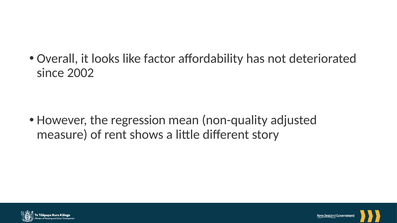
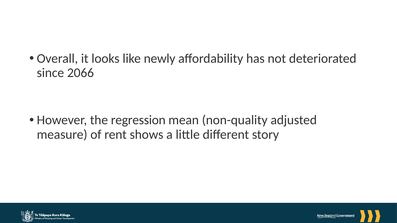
factor: factor -> newly
2002: 2002 -> 2066
